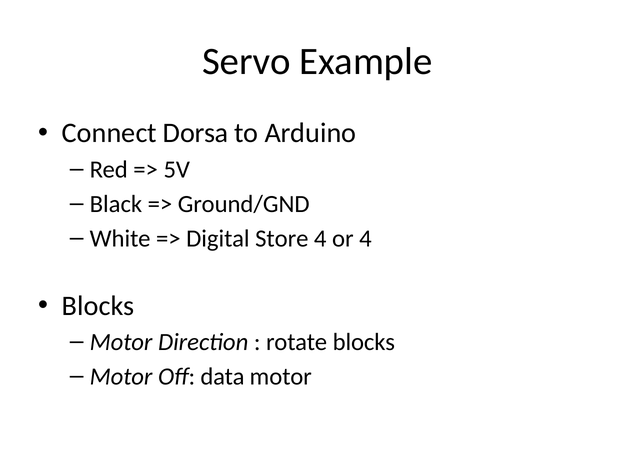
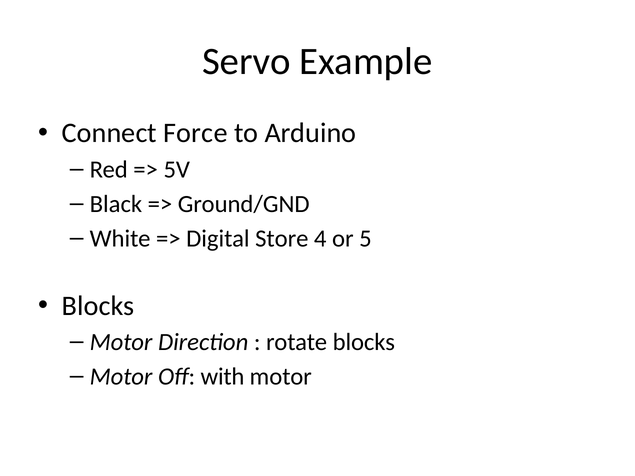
Dorsa: Dorsa -> Force
or 4: 4 -> 5
data: data -> with
